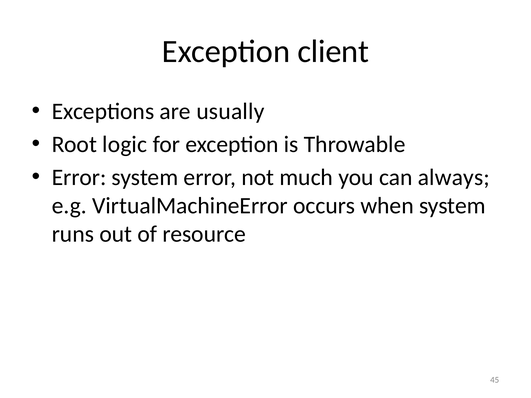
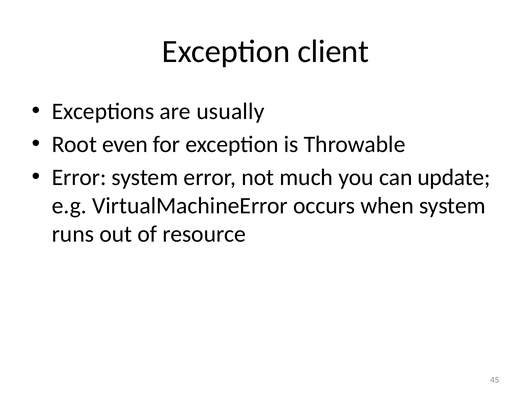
logic: logic -> even
always: always -> update
